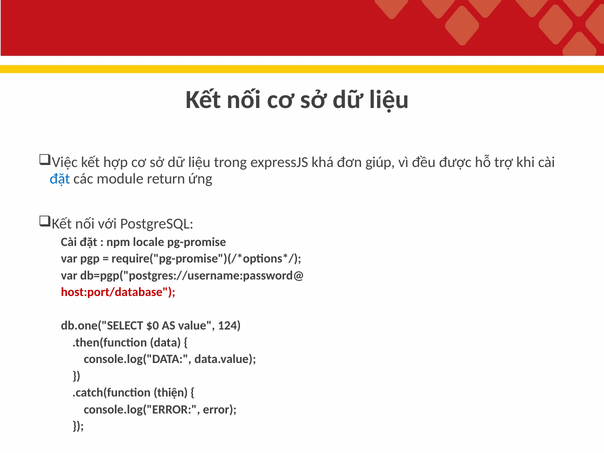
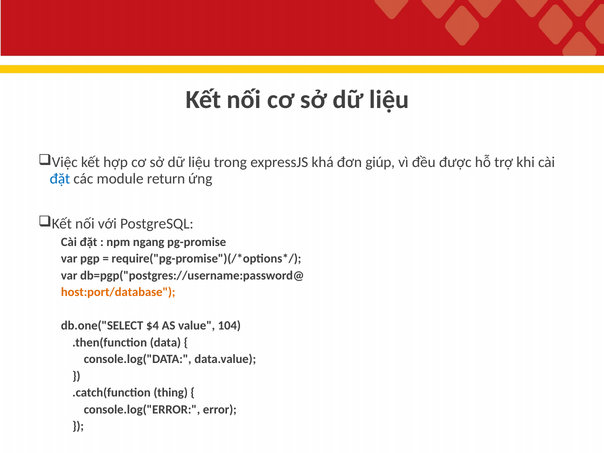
locale: locale -> ngang
host:port/database colour: red -> orange
$0: $0 -> $4
124: 124 -> 104
thiện: thiện -> thing
